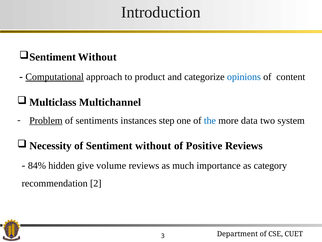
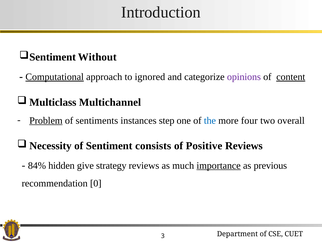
product: product -> ignored
opinions colour: blue -> purple
content underline: none -> present
data: data -> four
system: system -> overall
Sentiment without: without -> consists
volume: volume -> strategy
importance underline: none -> present
category: category -> previous
2: 2 -> 0
